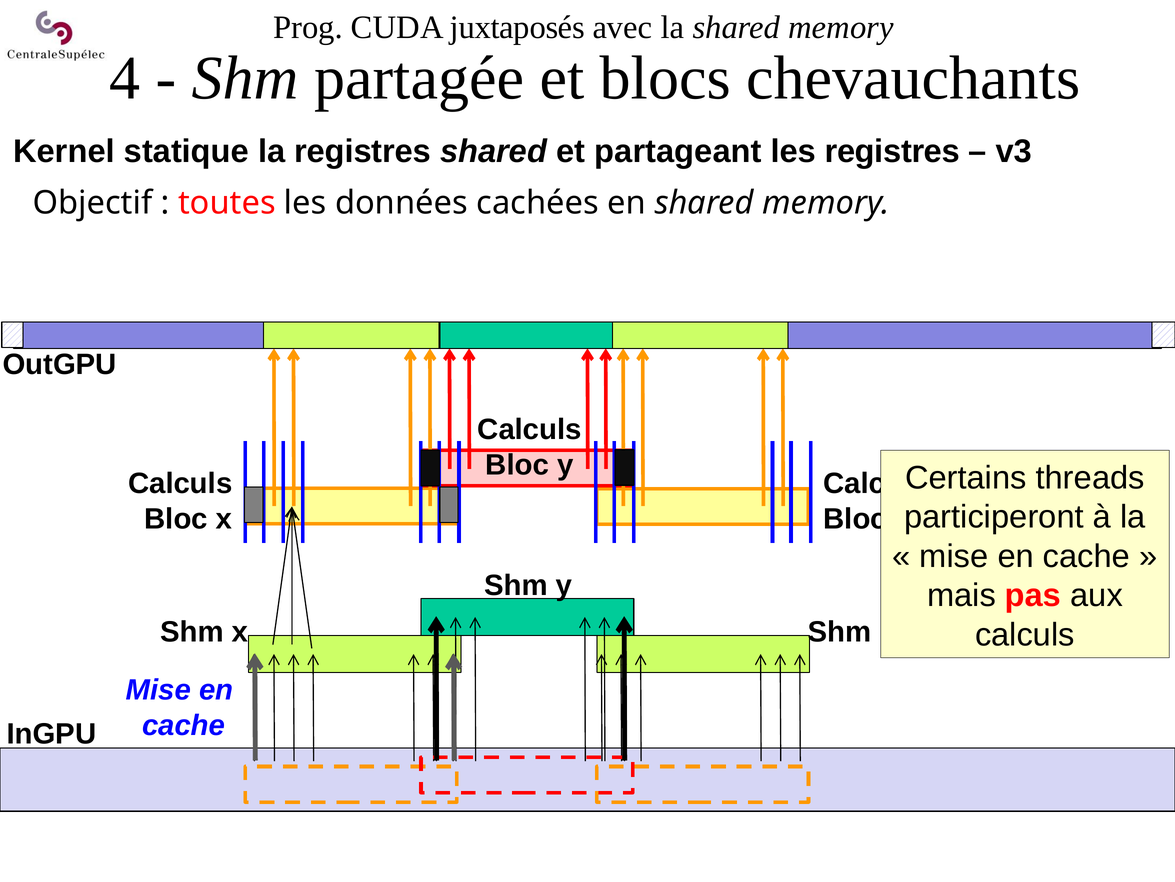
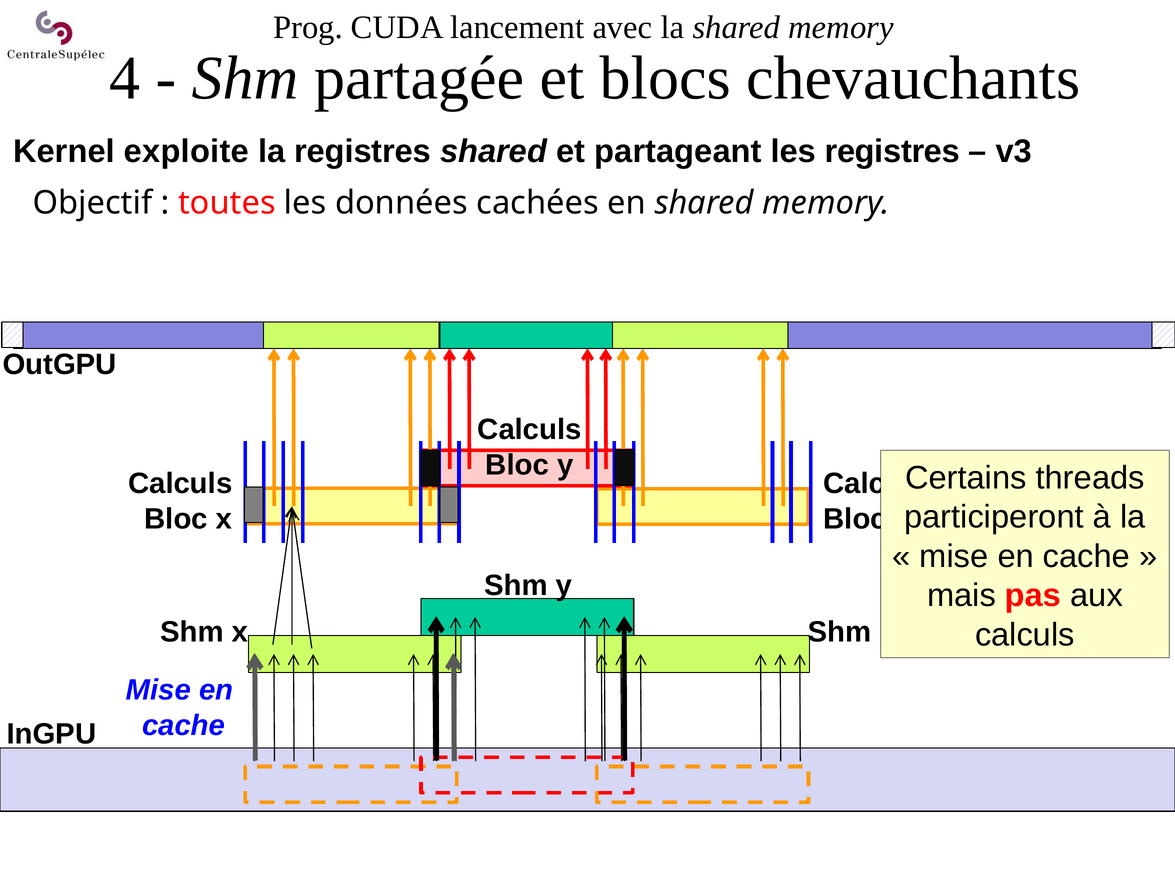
juxtaposés: juxtaposés -> lancement
statique: statique -> exploite
